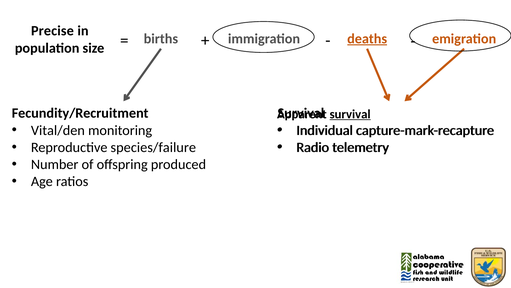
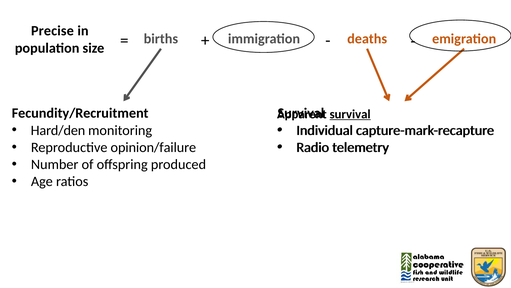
deaths underline: present -> none
Vital/den: Vital/den -> Hard/den
species/failure: species/failure -> opinion/failure
